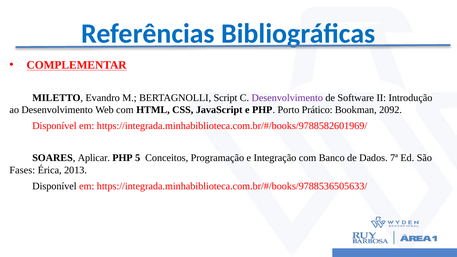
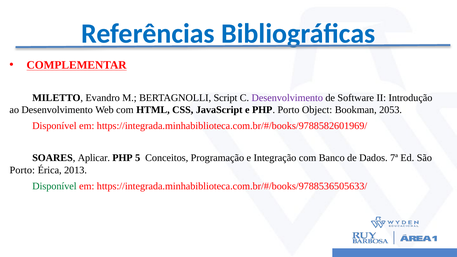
Prático: Prático -> Object
2092: 2092 -> 2053
Fases at (22, 170): Fases -> Porto
Disponível at (54, 186) colour: black -> green
